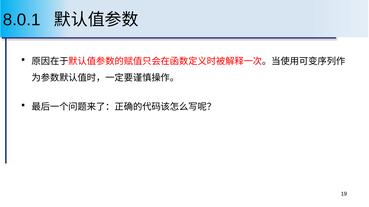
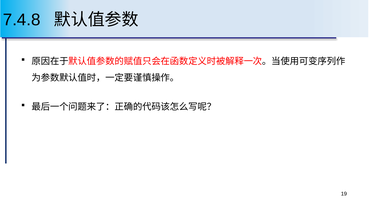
8.0.1: 8.0.1 -> 7.4.8
